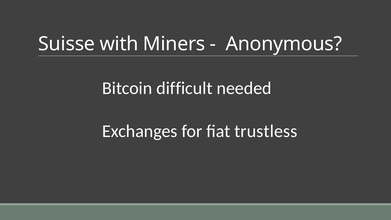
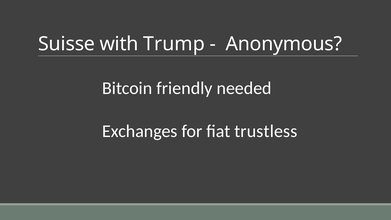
Miners: Miners -> Trump
difficult: difficult -> friendly
